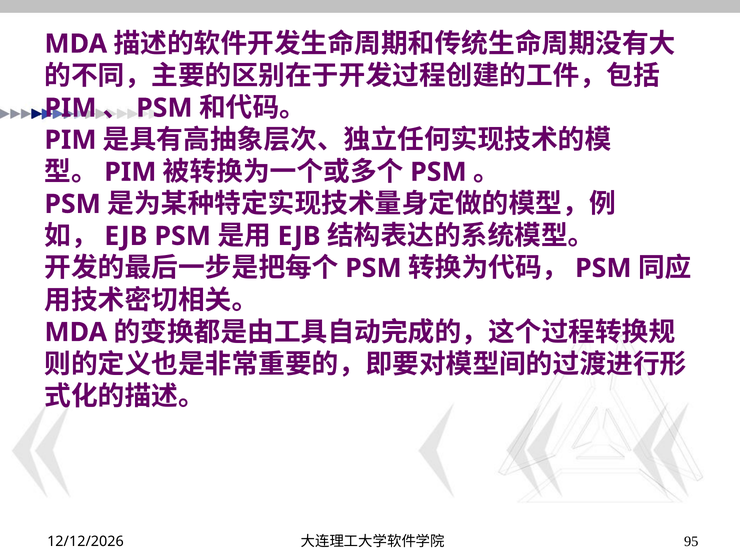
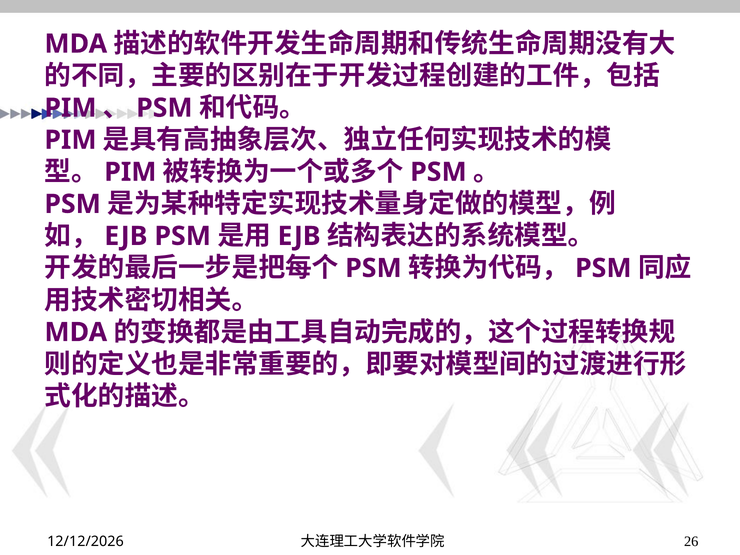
95: 95 -> 26
